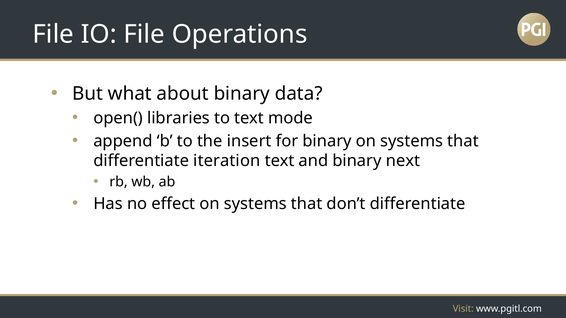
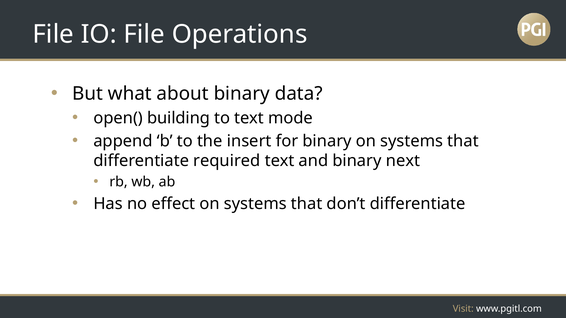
libraries: libraries -> building
iteration: iteration -> required
